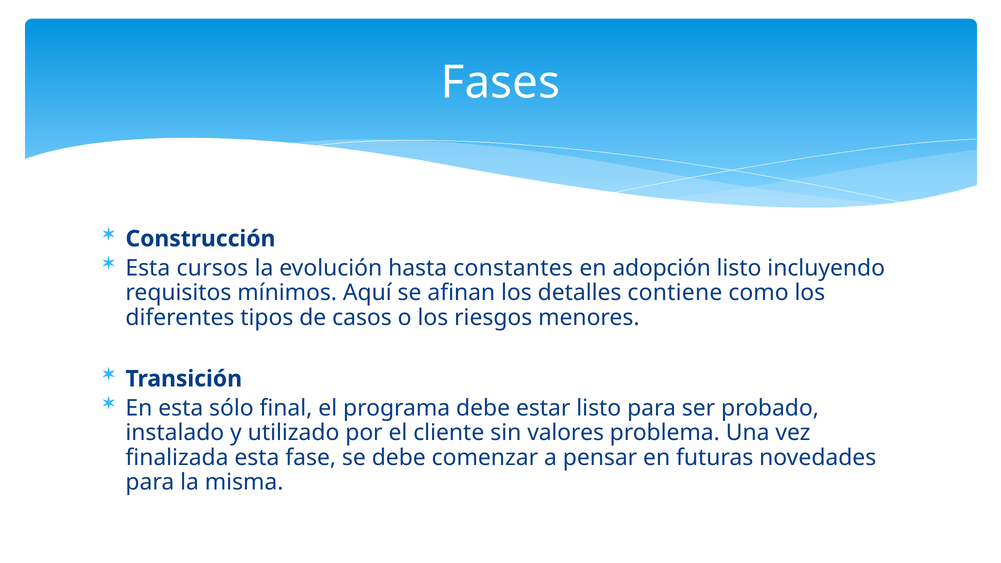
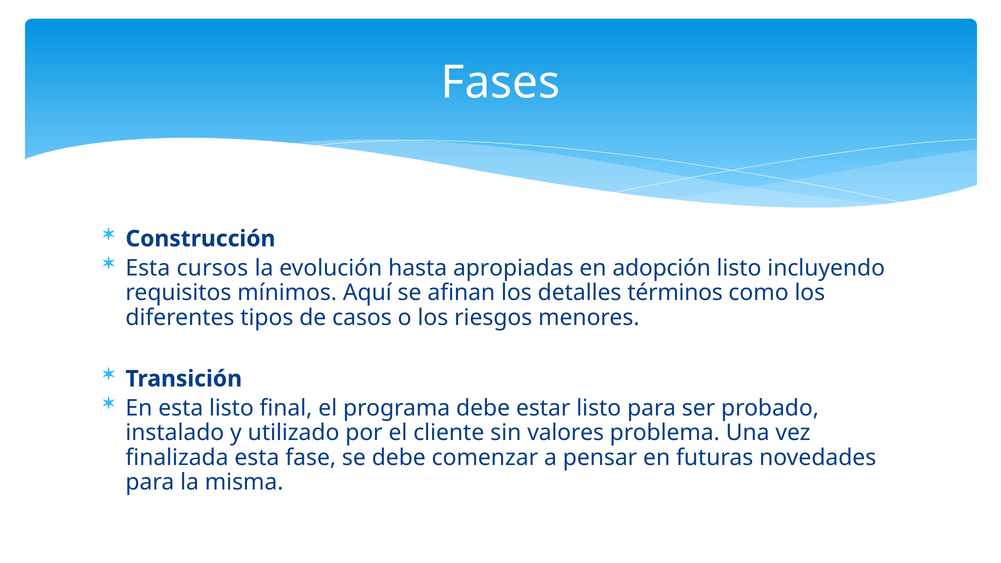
constantes: constantes -> apropiadas
contiene: contiene -> términos
esta sólo: sólo -> listo
